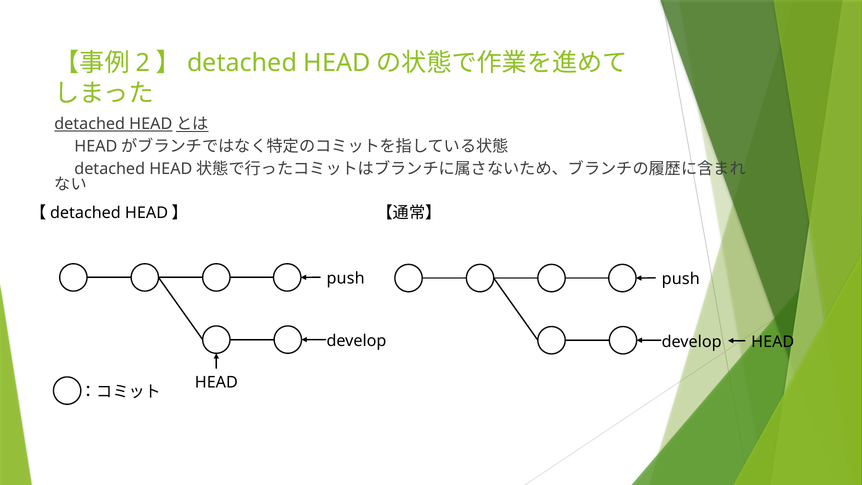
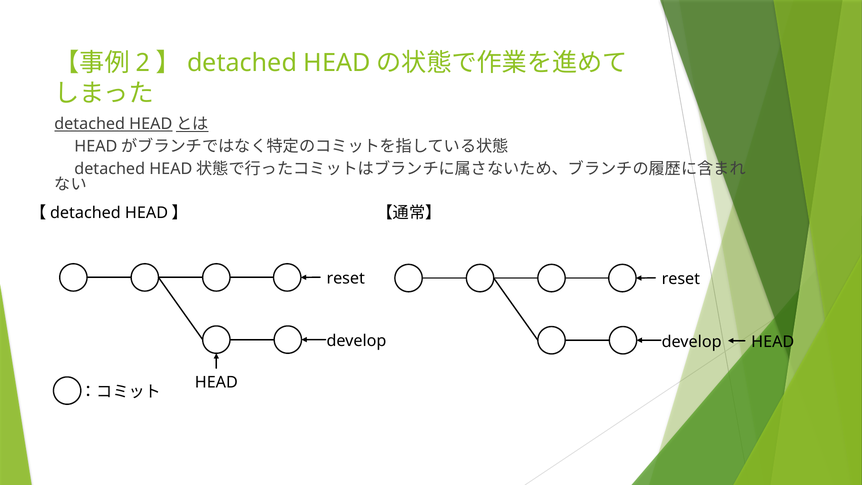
push at (346, 278): push -> reset
push at (681, 279): push -> reset
